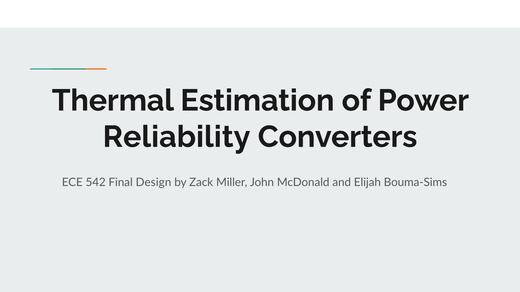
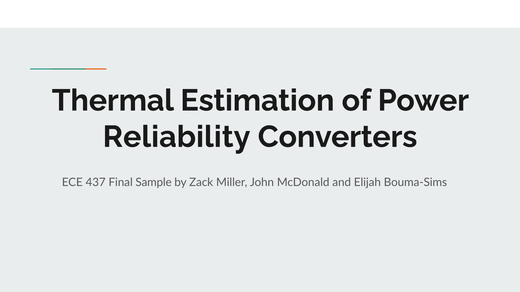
542: 542 -> 437
Design: Design -> Sample
